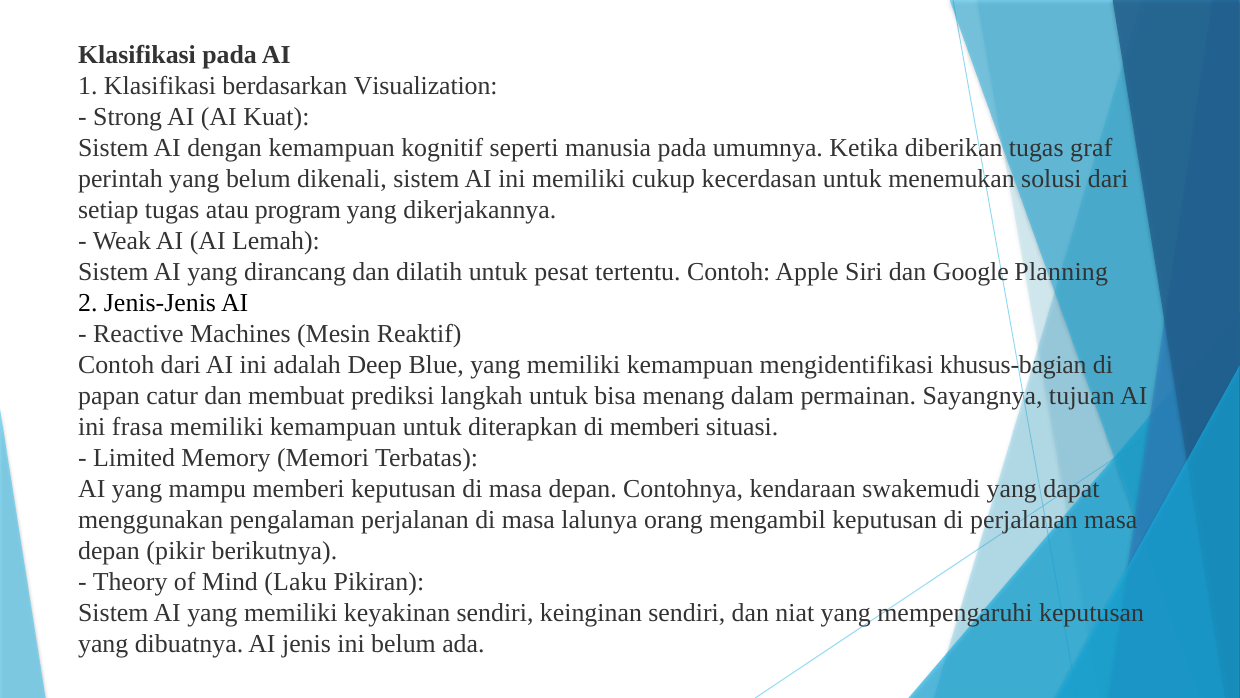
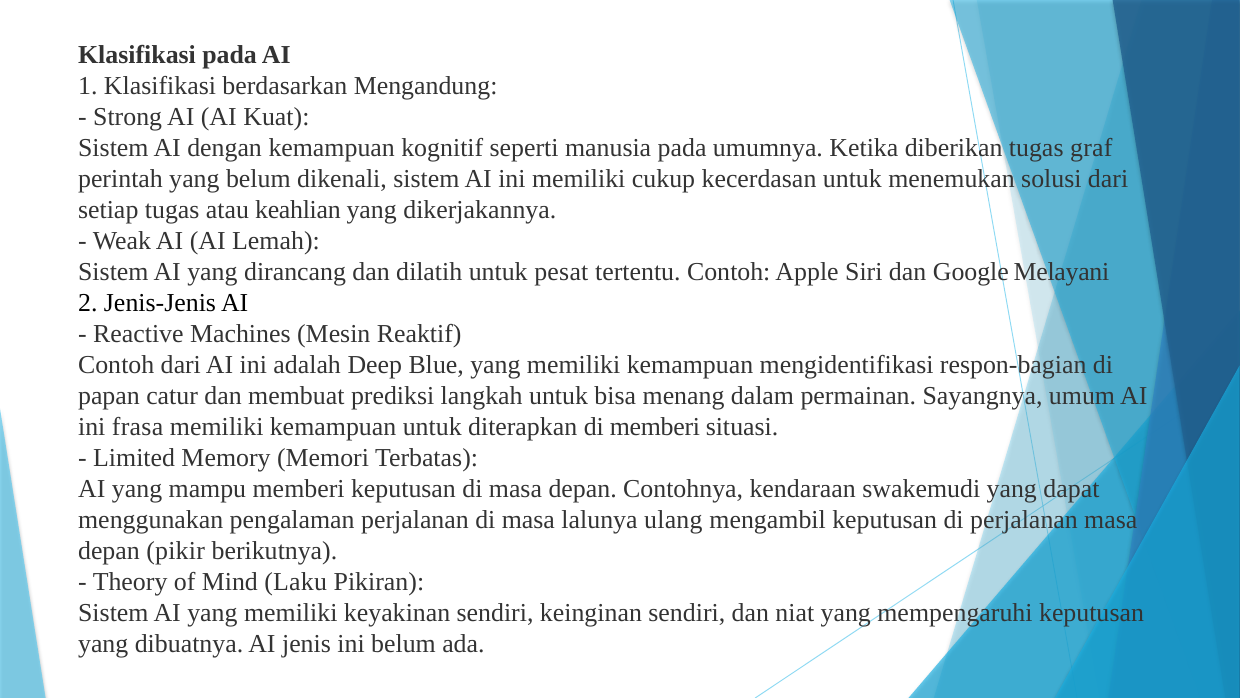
Visualization: Visualization -> Mengandung
program: program -> keahlian
Planning: Planning -> Melayani
khusus-bagian: khusus-bagian -> respon-bagian
tujuan: tujuan -> umum
orang: orang -> ulang
